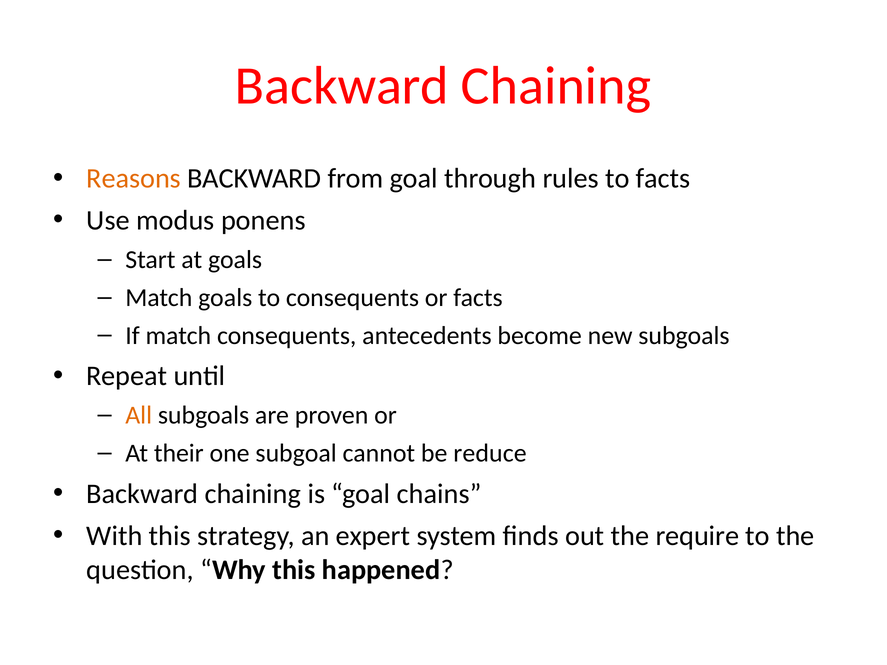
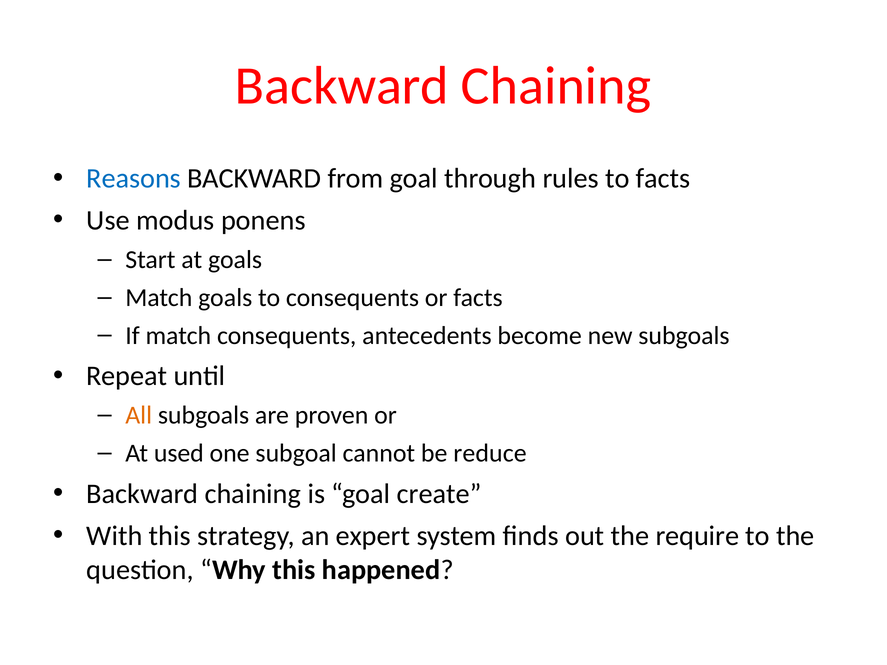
Reasons colour: orange -> blue
their: their -> used
chains: chains -> create
